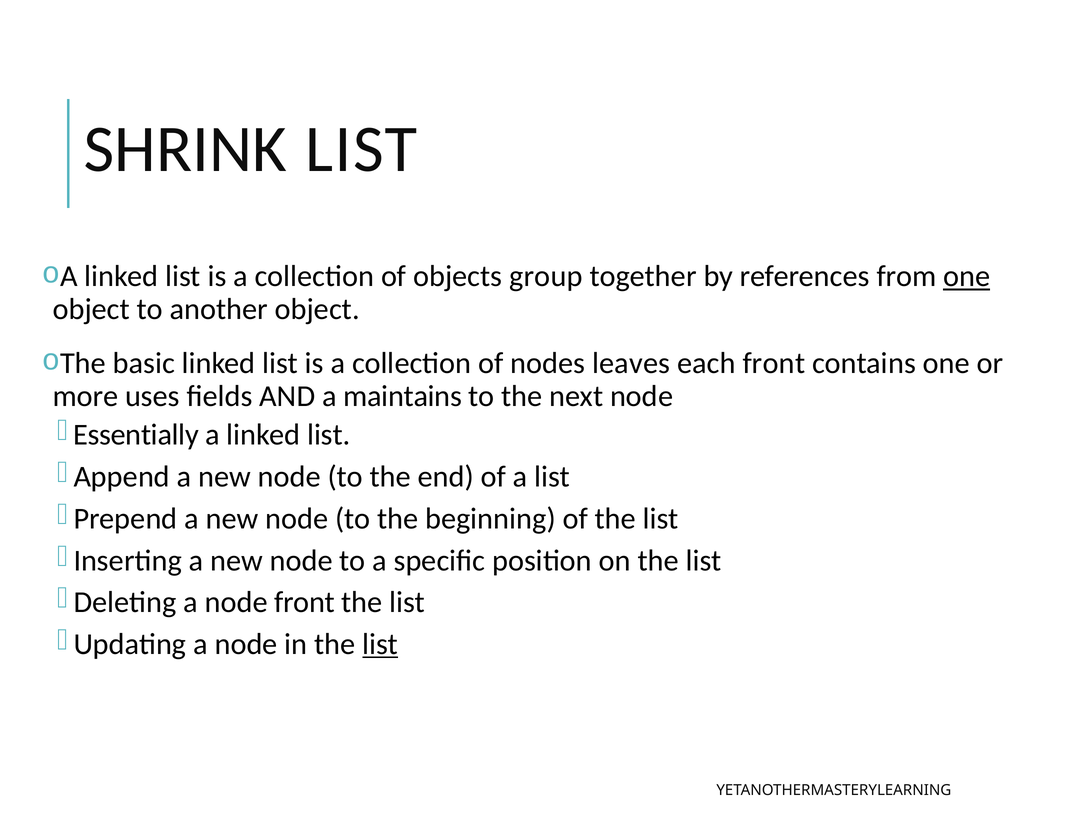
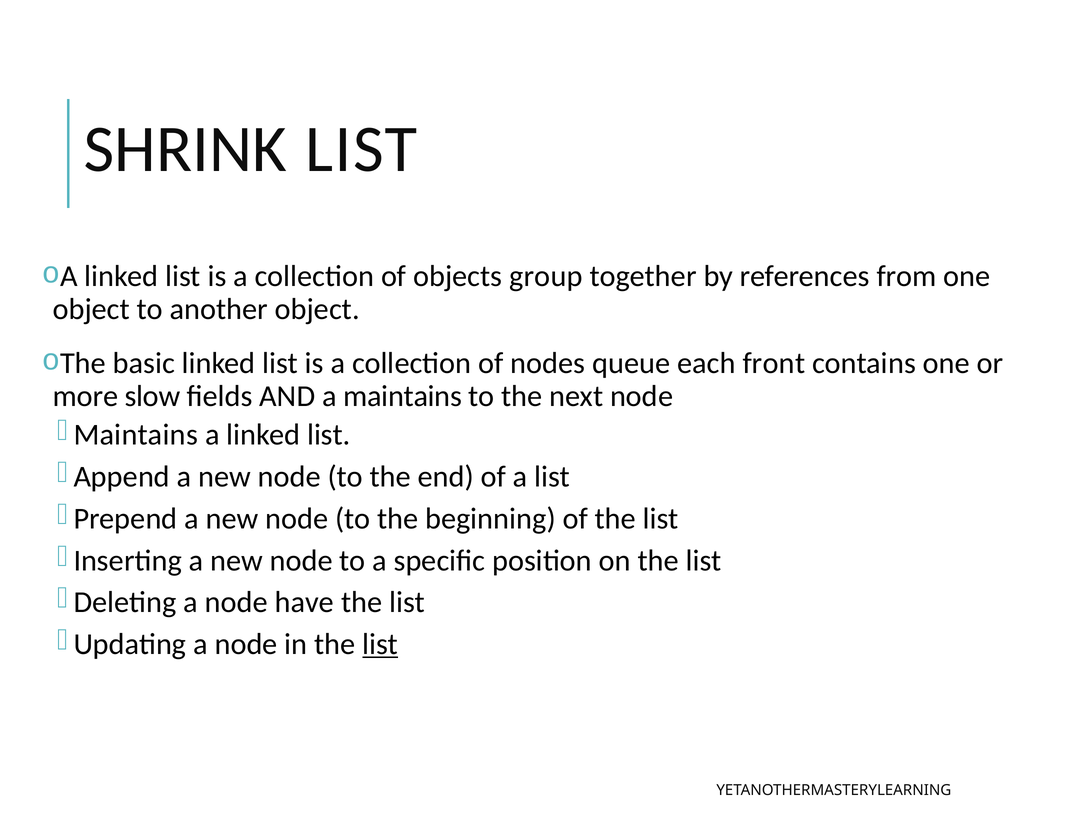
one at (967, 276) underline: present -> none
leaves: leaves -> queue
uses: uses -> slow
Essentially at (136, 435): Essentially -> Maintains
node front: front -> have
